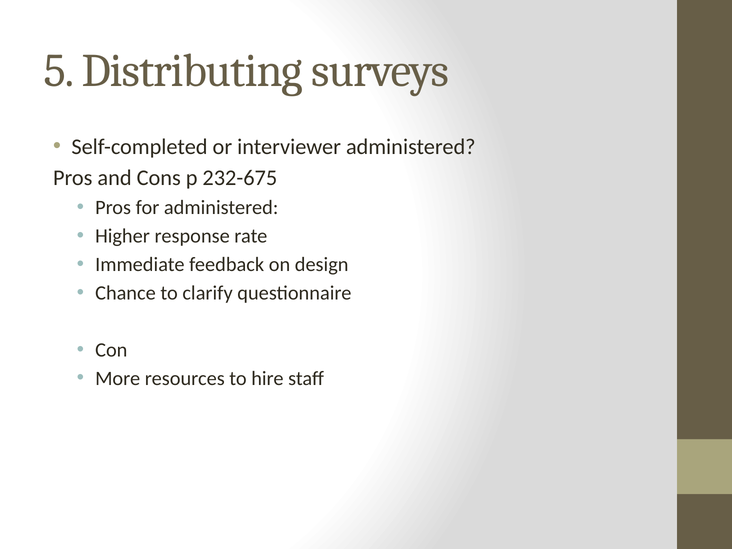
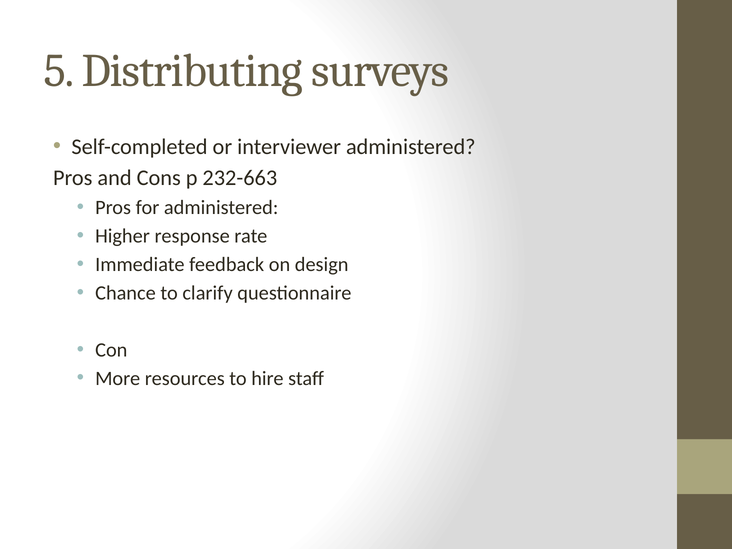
232-675: 232-675 -> 232-663
